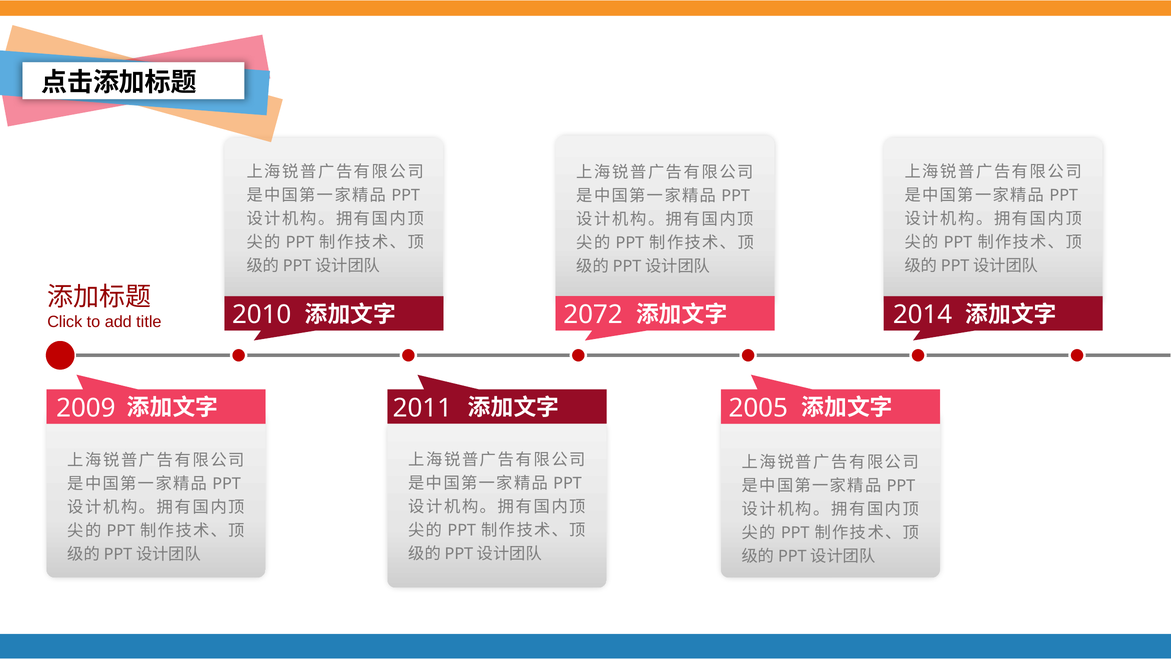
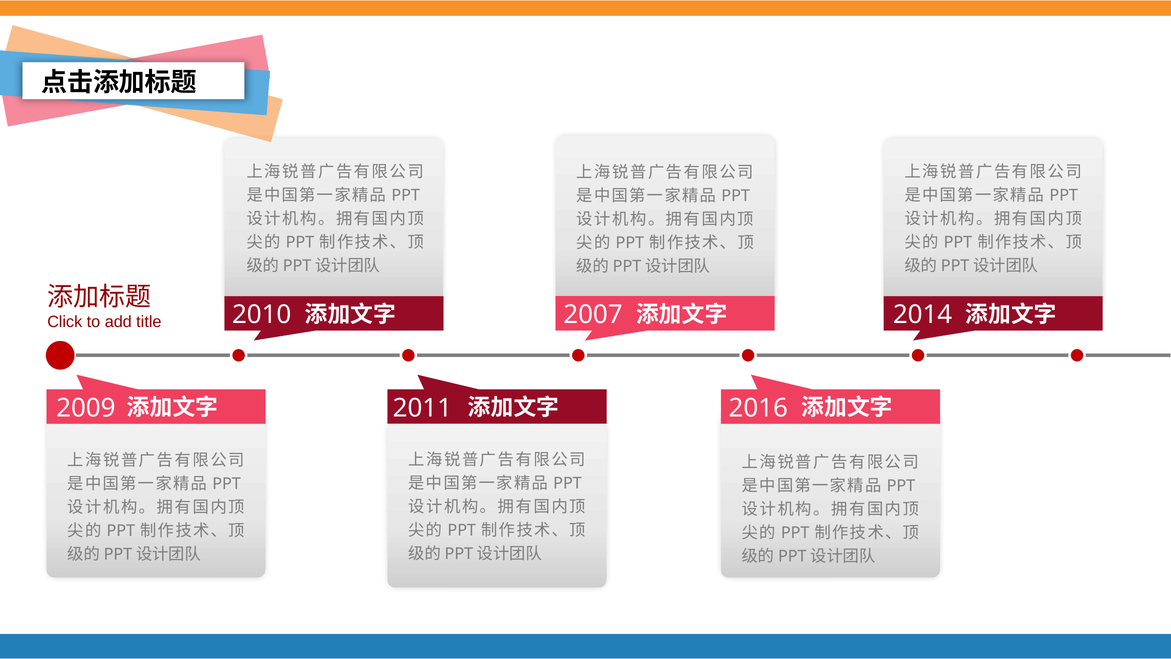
2072: 2072 -> 2007
2005: 2005 -> 2016
